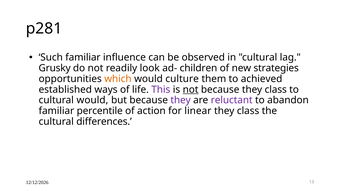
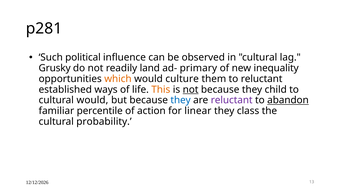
Such familiar: familiar -> political
look: look -> land
children: children -> primary
strategies: strategies -> inequality
to achieved: achieved -> reluctant
This colour: purple -> orange
because they class: class -> child
they at (181, 100) colour: purple -> blue
abandon underline: none -> present
differences: differences -> probability
